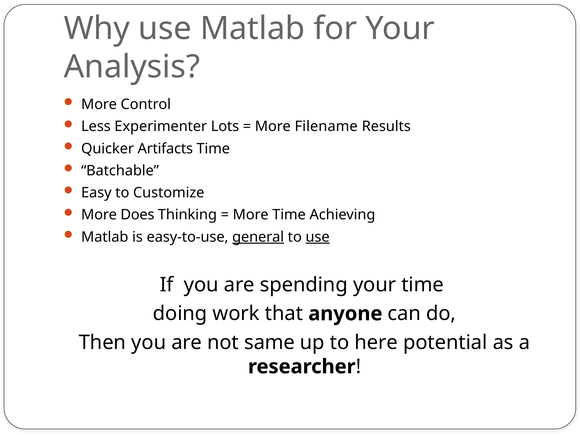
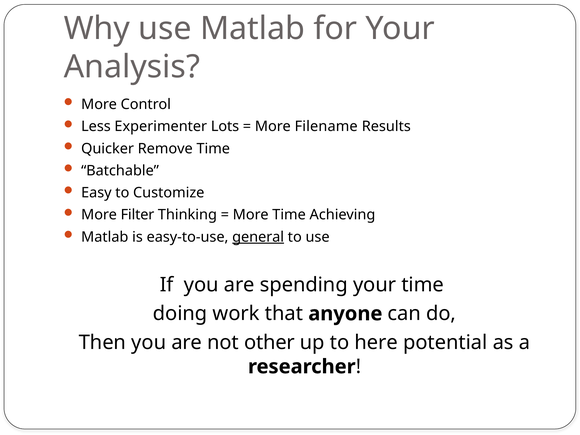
Artifacts: Artifacts -> Remove
Does: Does -> Filter
use at (318, 237) underline: present -> none
same: same -> other
